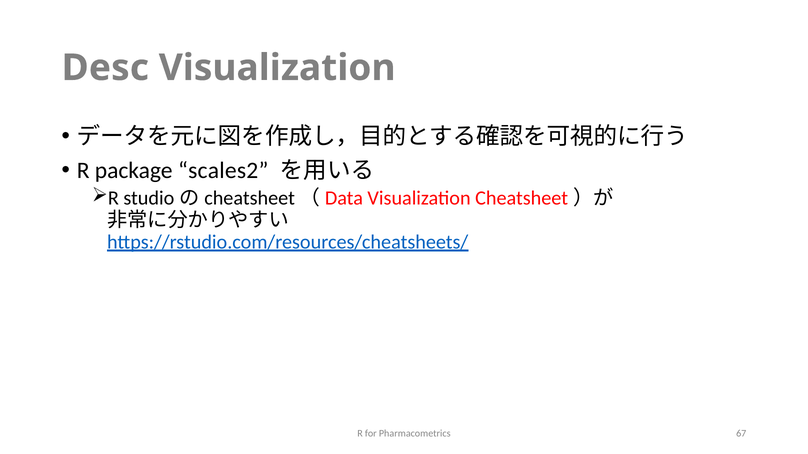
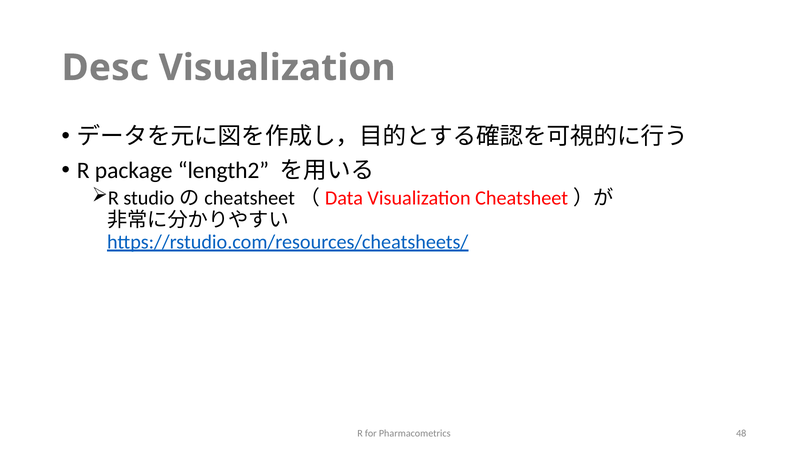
scales2: scales2 -> length2
67: 67 -> 48
